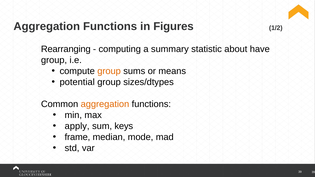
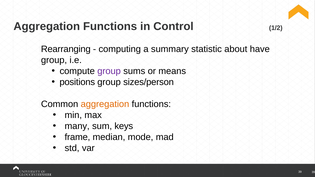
Figures: Figures -> Control
group at (109, 71) colour: orange -> purple
potential: potential -> positions
sizes/dtypes: sizes/dtypes -> sizes/person
apply: apply -> many
